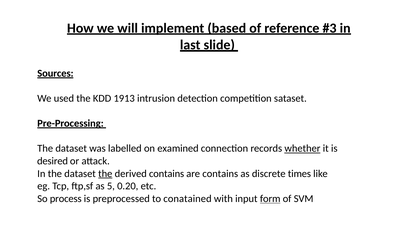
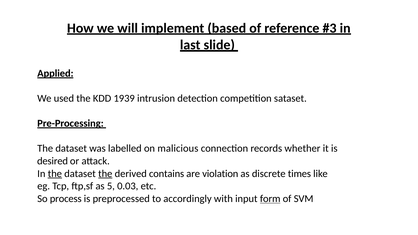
Sources: Sources -> Applied
1913: 1913 -> 1939
examined: examined -> malicious
whether underline: present -> none
the at (55, 174) underline: none -> present
are contains: contains -> violation
0.20: 0.20 -> 0.03
conatained: conatained -> accordingly
